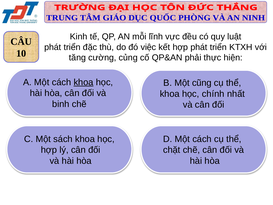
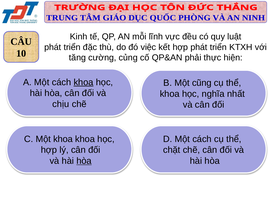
chính: chính -> nghĩa
binh: binh -> chịu
Một sách: sách -> khoa
hòa at (84, 161) underline: none -> present
